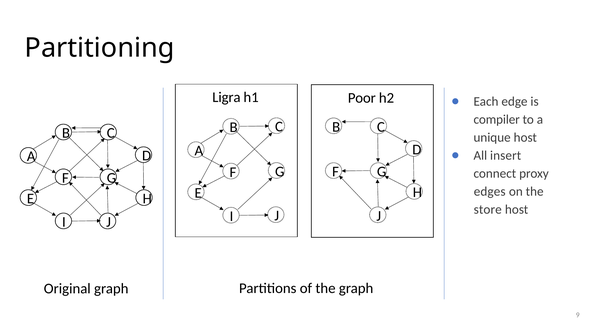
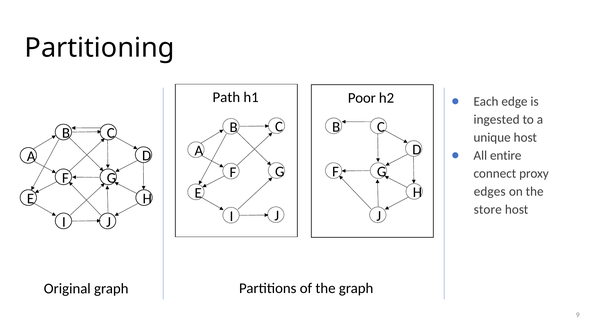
Ligra: Ligra -> Path
compiler: compiler -> ingested
insert: insert -> entire
